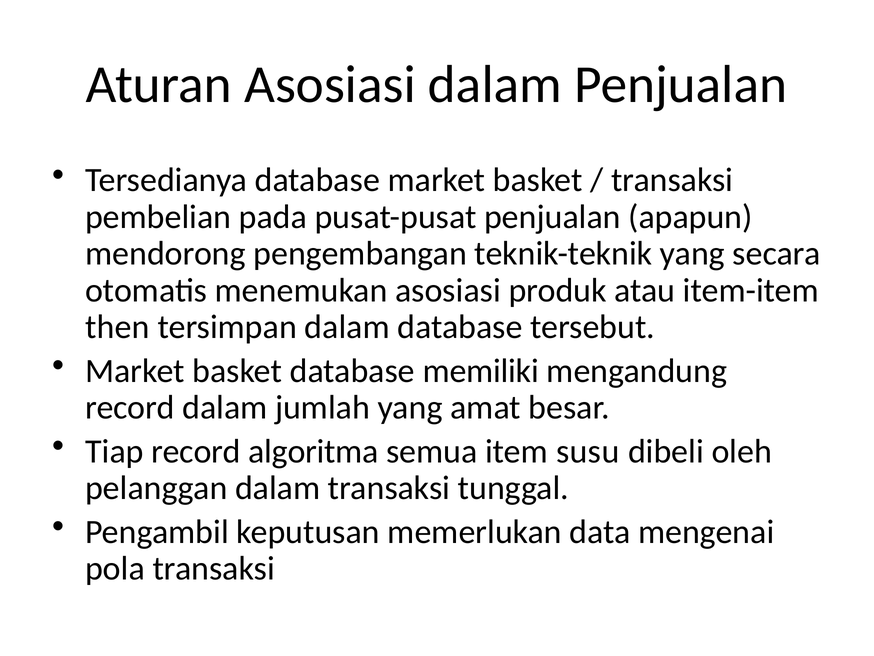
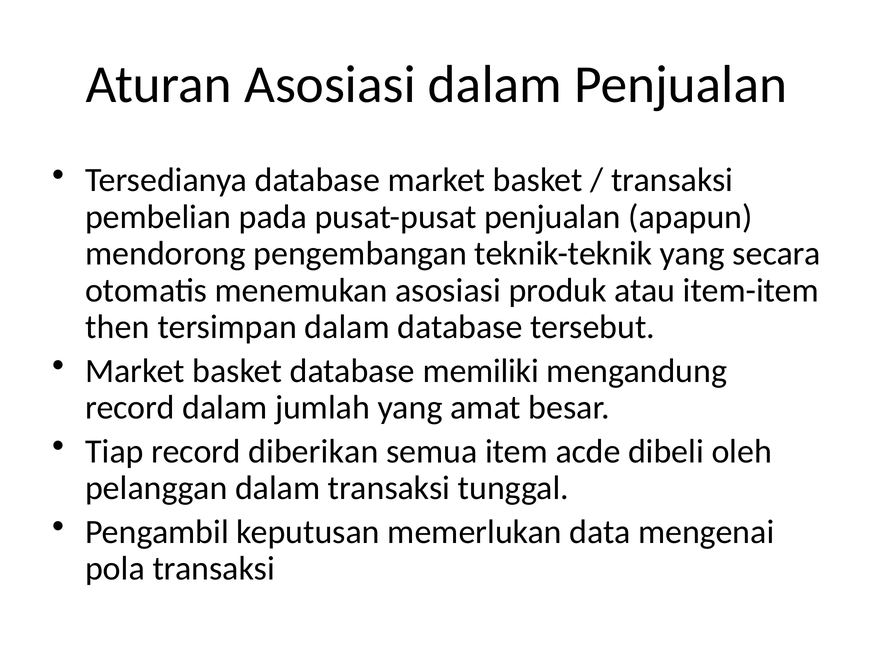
algoritma: algoritma -> diberikan
susu: susu -> acde
